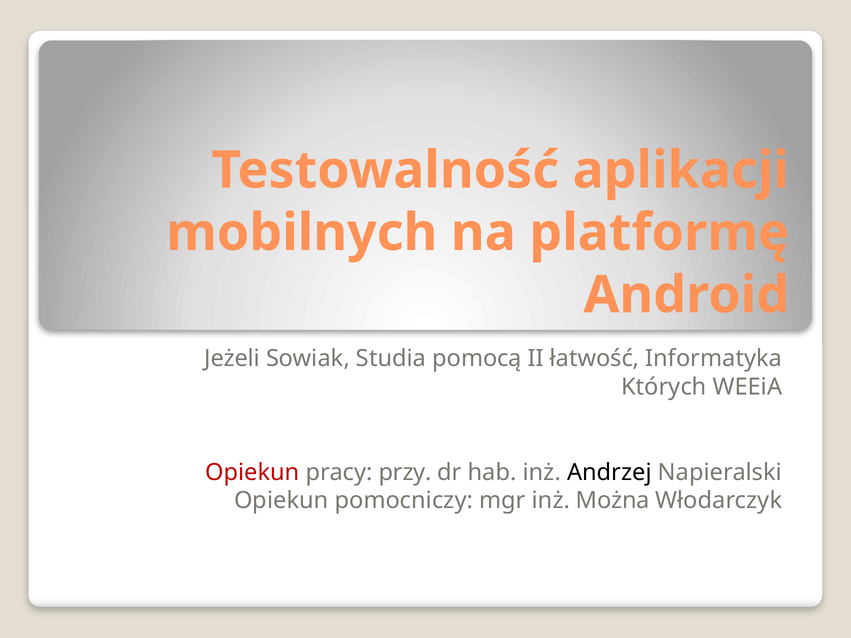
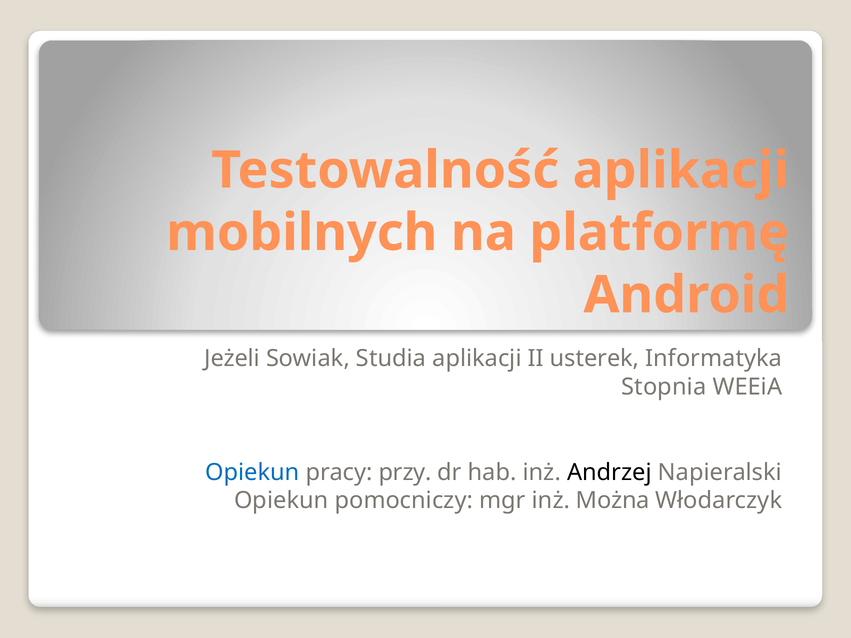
Studia pomocą: pomocą -> aplikacji
łatwość: łatwość -> usterek
Których: Których -> Stopnia
Opiekun at (252, 472) colour: red -> blue
